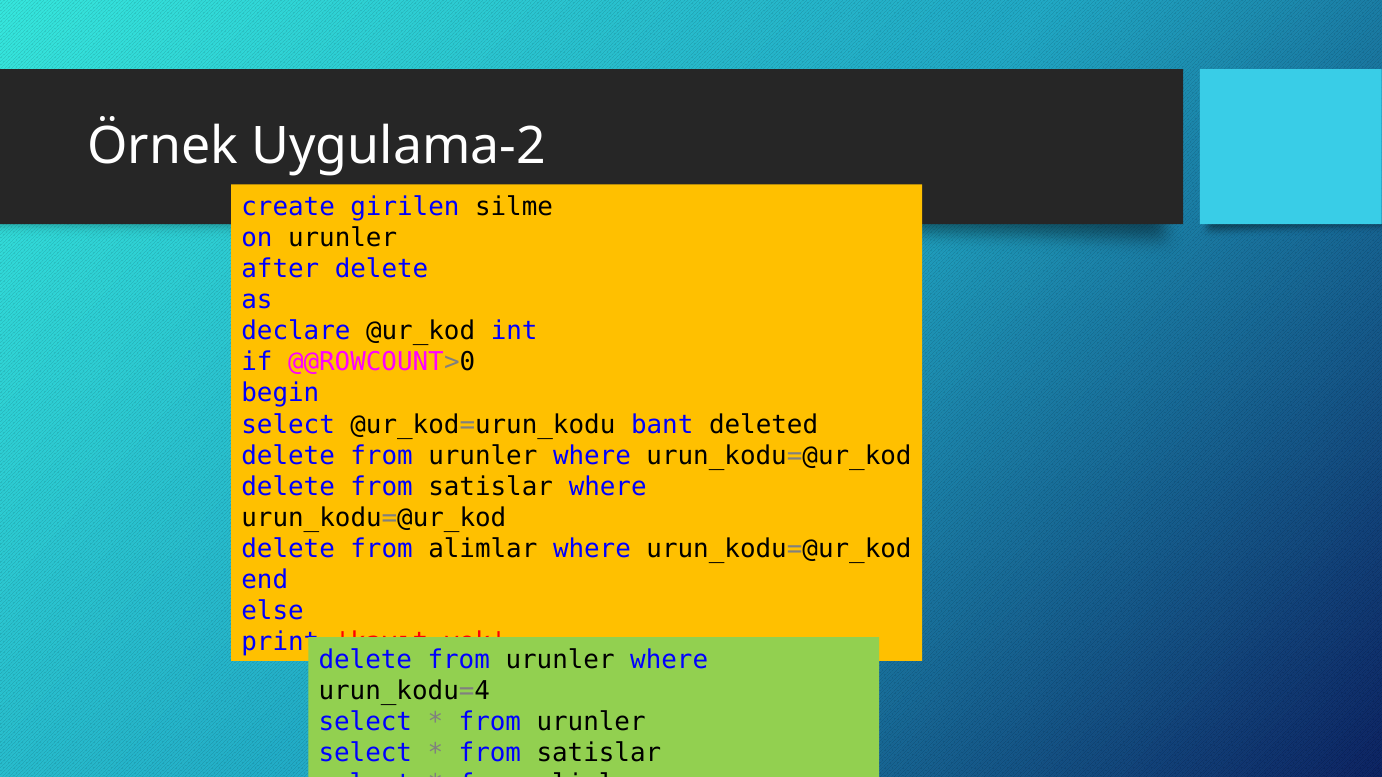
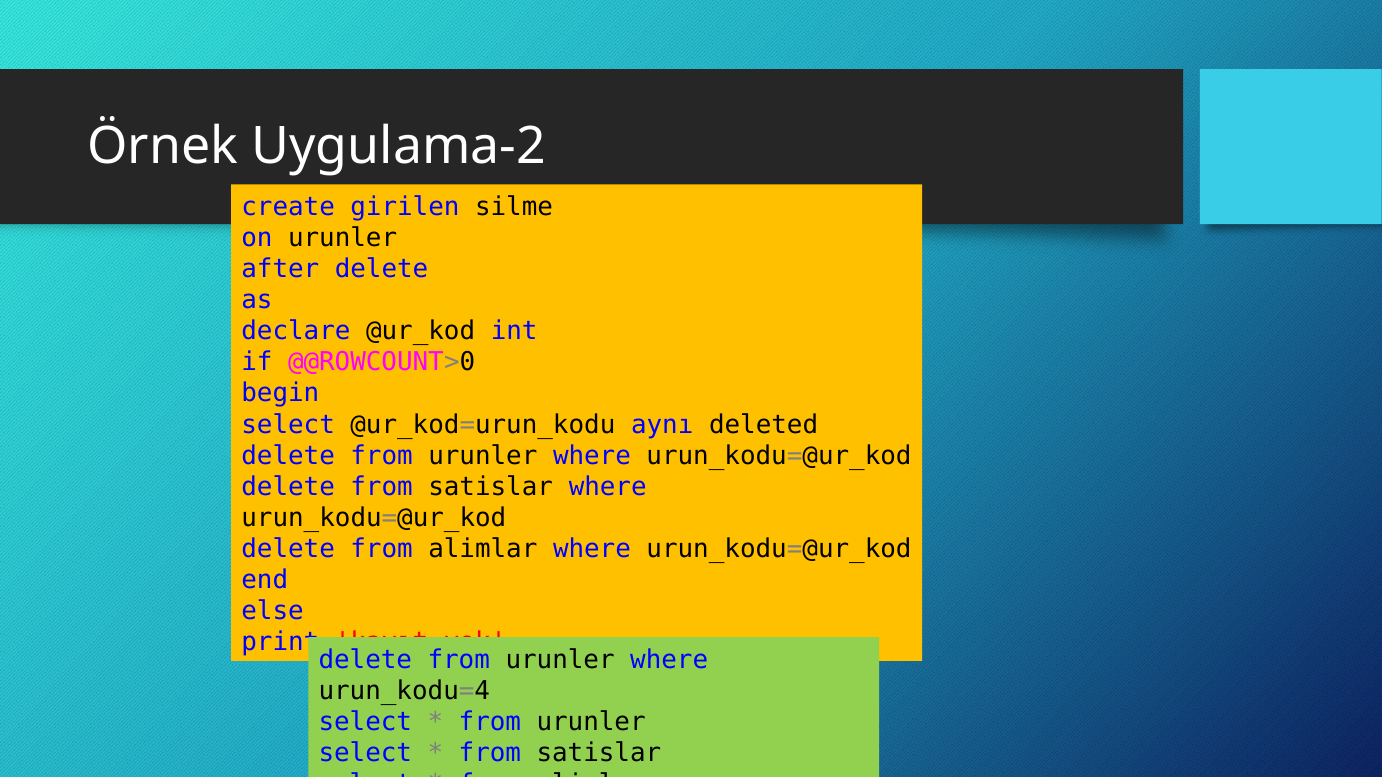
bant: bant -> aynı
